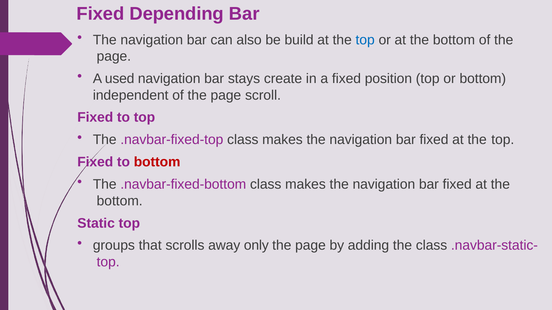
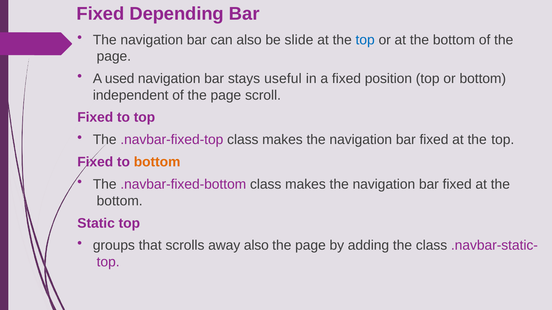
build: build -> slide
create: create -> useful
bottom at (157, 162) colour: red -> orange
away only: only -> also
